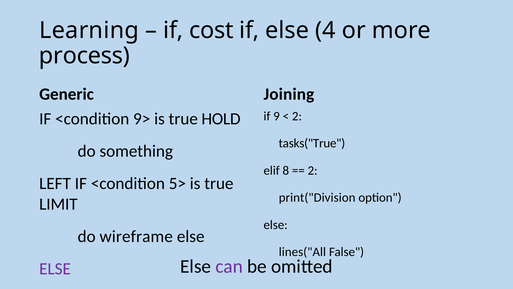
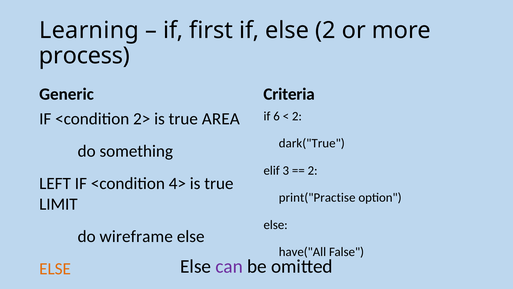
cost: cost -> first
else 4: 4 -> 2
Joining: Joining -> Criteria
9: 9 -> 6
9>: 9> -> 2>
HOLD: HOLD -> AREA
tasks("True: tasks("True -> dark("True
8: 8 -> 3
5>: 5> -> 4>
print("Division: print("Division -> print("Practise
lines("All: lines("All -> have("All
ELSE at (55, 268) colour: purple -> orange
